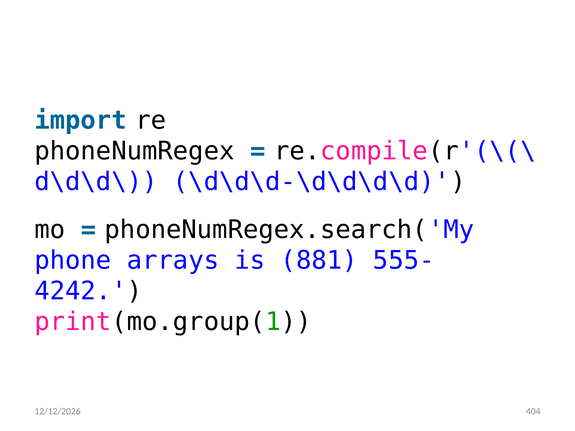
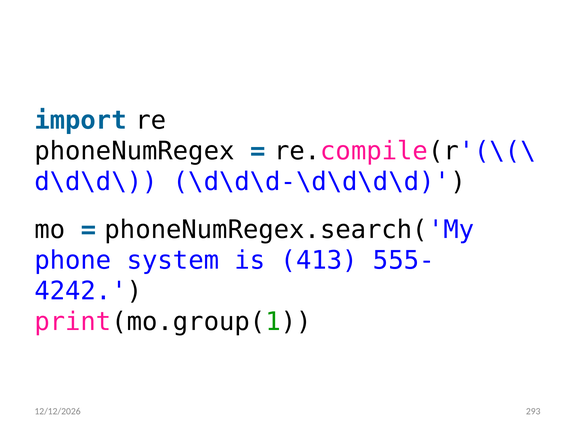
arrays: arrays -> system
881: 881 -> 413
404: 404 -> 293
